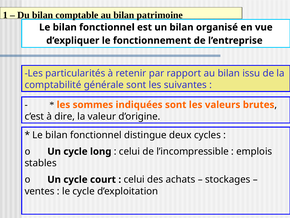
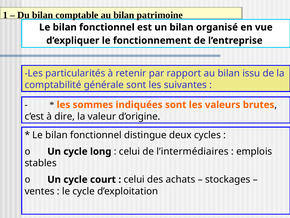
l’incompressible: l’incompressible -> l’intermédiaires
